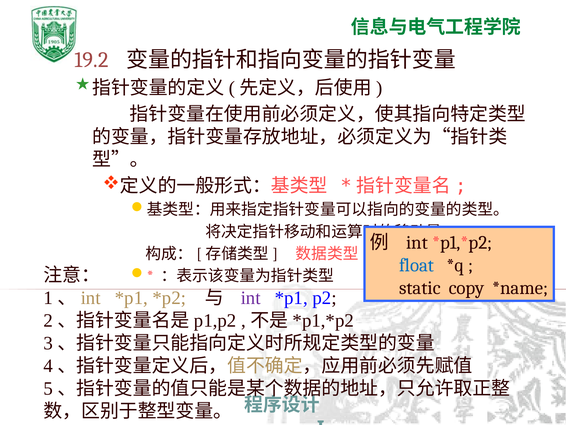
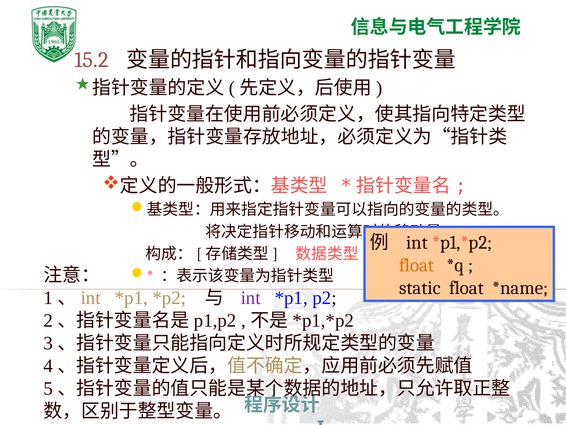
19.2: 19.2 -> 15.2
float at (417, 265) colour: blue -> orange
static copy: copy -> float
